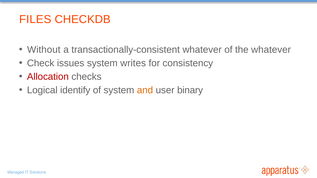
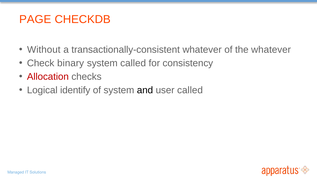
FILES: FILES -> PAGE
issues: issues -> binary
system writes: writes -> called
and colour: orange -> black
user binary: binary -> called
